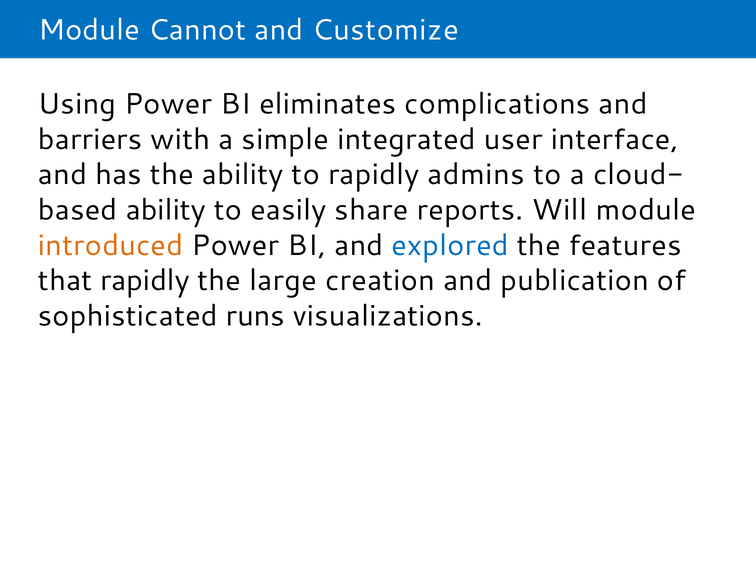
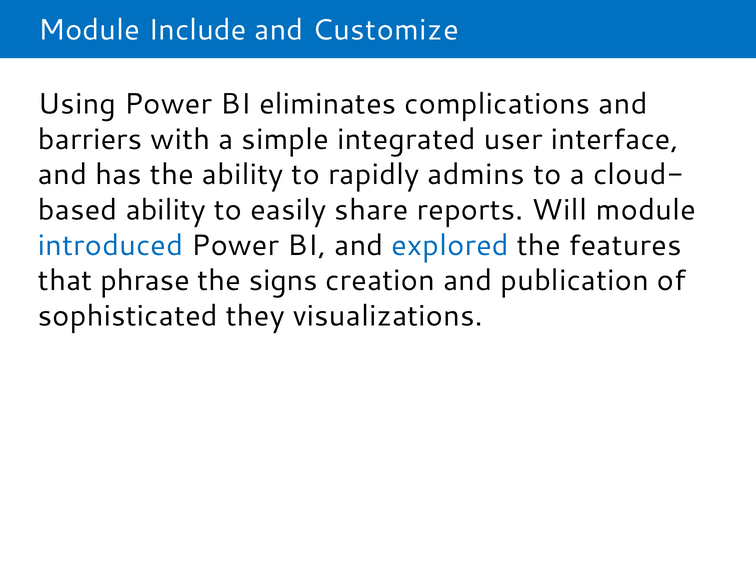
Cannot: Cannot -> Include
introduced colour: orange -> blue
that rapidly: rapidly -> phrase
large: large -> signs
runs: runs -> they
